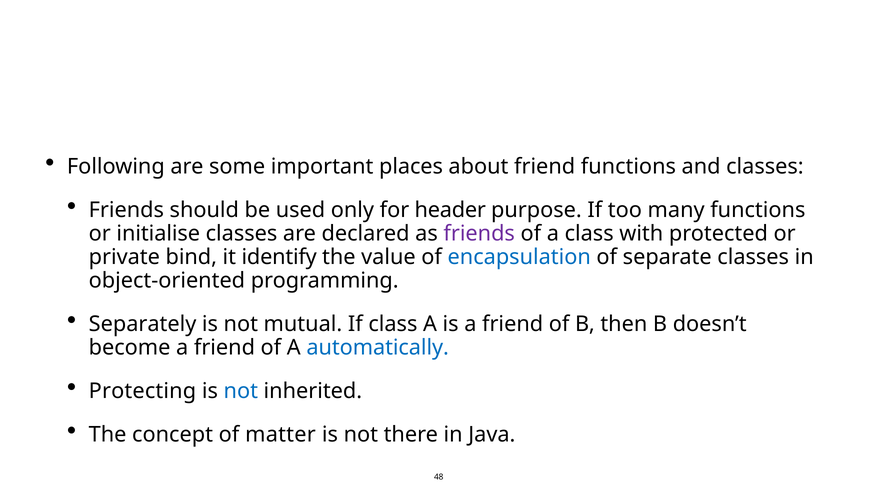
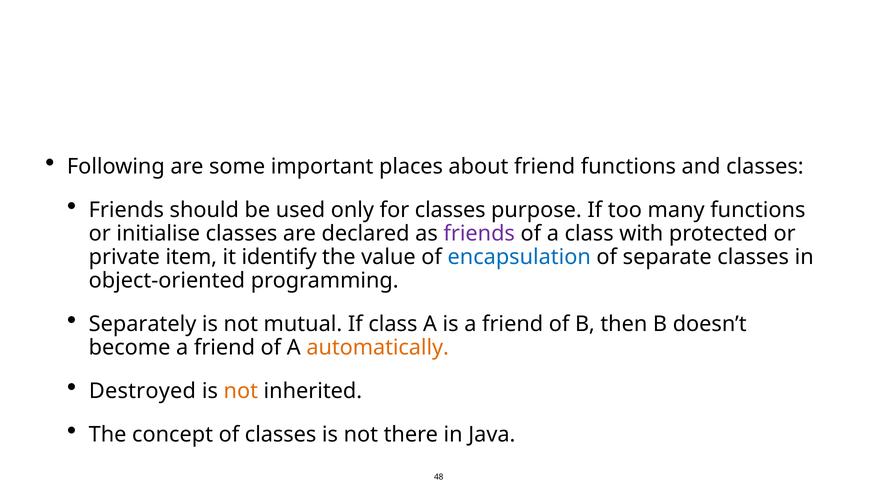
for header: header -> classes
bind: bind -> item
automatically colour: blue -> orange
Protecting: Protecting -> Destroyed
not at (241, 391) colour: blue -> orange
of matter: matter -> classes
